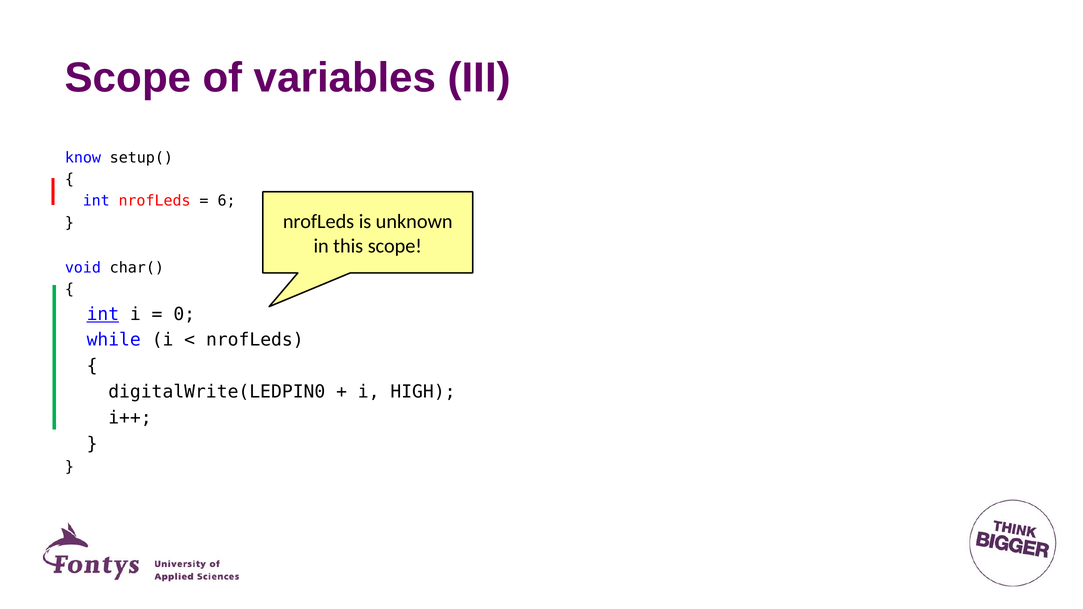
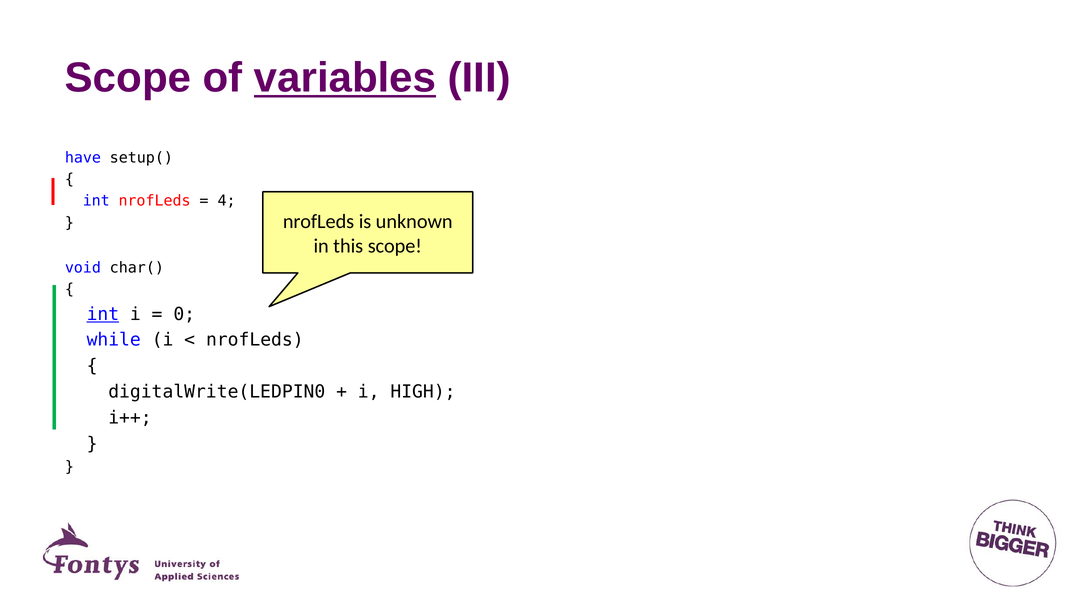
variables underline: none -> present
know: know -> have
6: 6 -> 4
